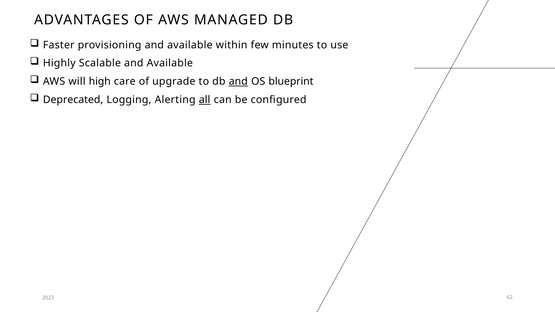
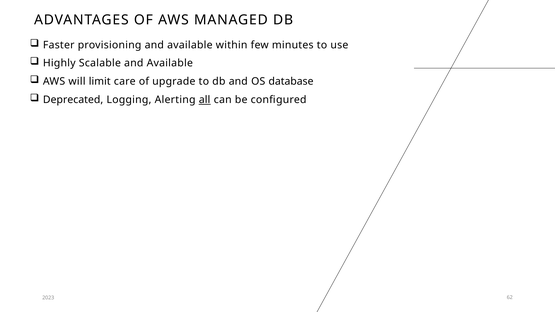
high: high -> limit
and at (238, 82) underline: present -> none
blueprint: blueprint -> database
